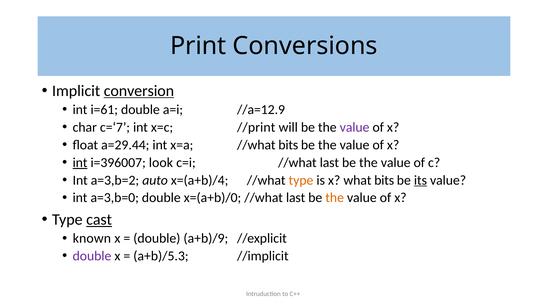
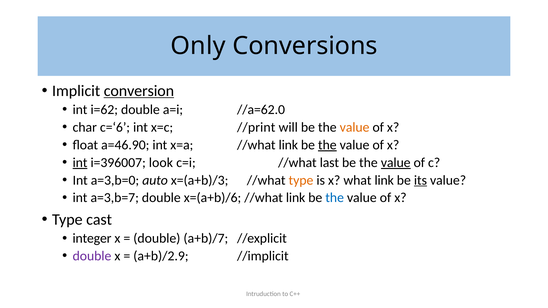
Print: Print -> Only
i=61: i=61 -> i=62
//a=12.9: //a=12.9 -> //a=62.0
c=‘7: c=‘7 -> c=‘6
value at (355, 127) colour: purple -> orange
a=29.44: a=29.44 -> a=46.90
x=a //what bits: bits -> link
the at (327, 145) underline: none -> present
value at (396, 163) underline: none -> present
a=3,b=2: a=3,b=2 -> a=3,b=0
x=(a+b)/4: x=(a+b)/4 -> x=(a+b)/3
what bits: bits -> link
a=3,b=0: a=3,b=0 -> a=3,b=7
x=(a+b)/0: x=(a+b)/0 -> x=(a+b)/6
last at (296, 198): last -> link
the at (335, 198) colour: orange -> blue
cast underline: present -> none
known: known -> integer
a+b)/9: a+b)/9 -> a+b)/7
a+b)/5.3: a+b)/5.3 -> a+b)/2.9
